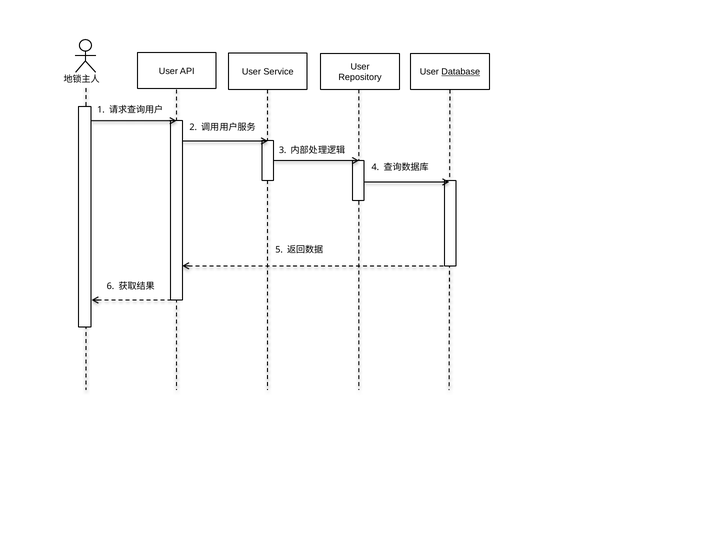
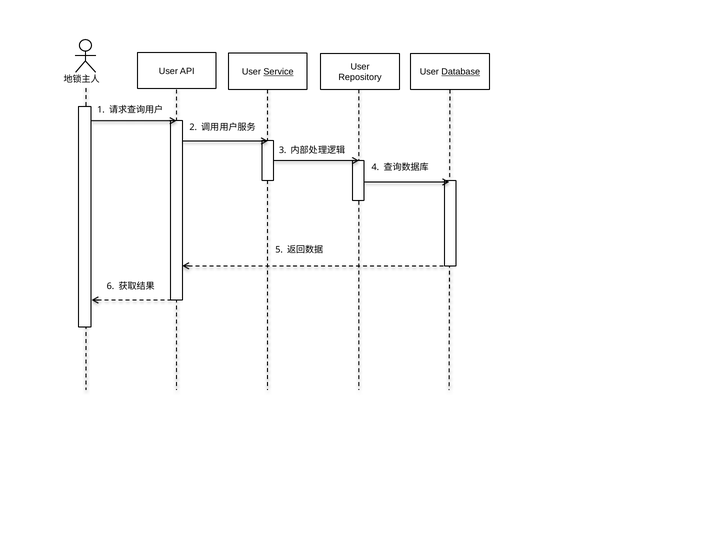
Service underline: none -> present
